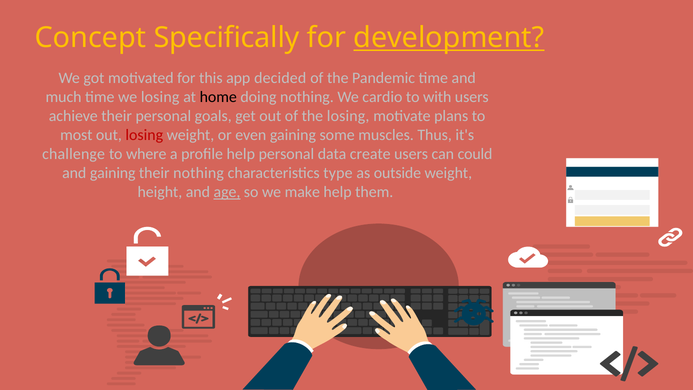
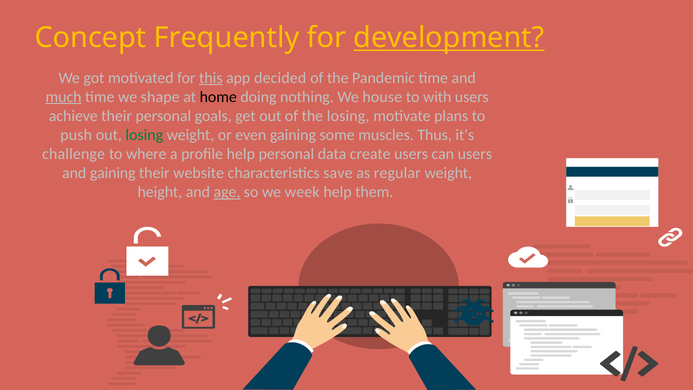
Specifically: Specifically -> Frequently
this underline: none -> present
much underline: none -> present
we losing: losing -> shape
cardio: cardio -> house
most: most -> push
losing at (144, 135) colour: red -> green
can could: could -> users
their nothing: nothing -> website
type: type -> save
outside: outside -> regular
make: make -> week
